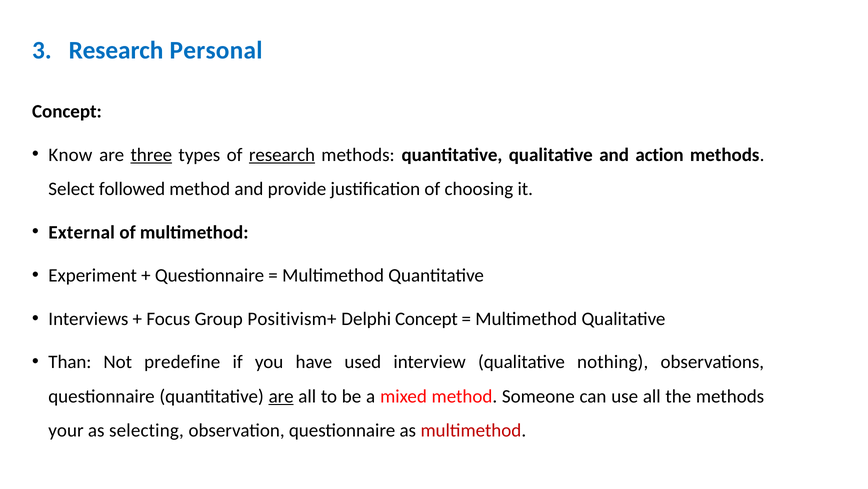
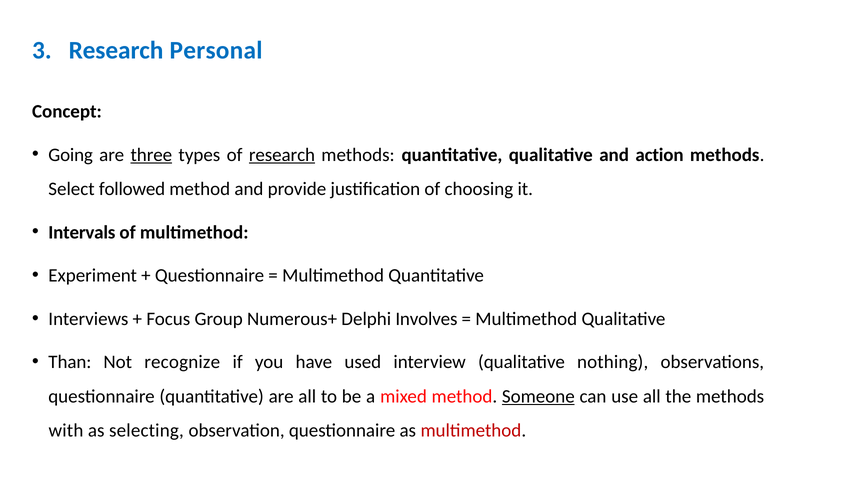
Know: Know -> Going
External: External -> Intervals
Positivism+: Positivism+ -> Numerous+
Delphi Concept: Concept -> Involves
predefine: predefine -> recognize
are at (281, 396) underline: present -> none
Someone underline: none -> present
your: your -> with
